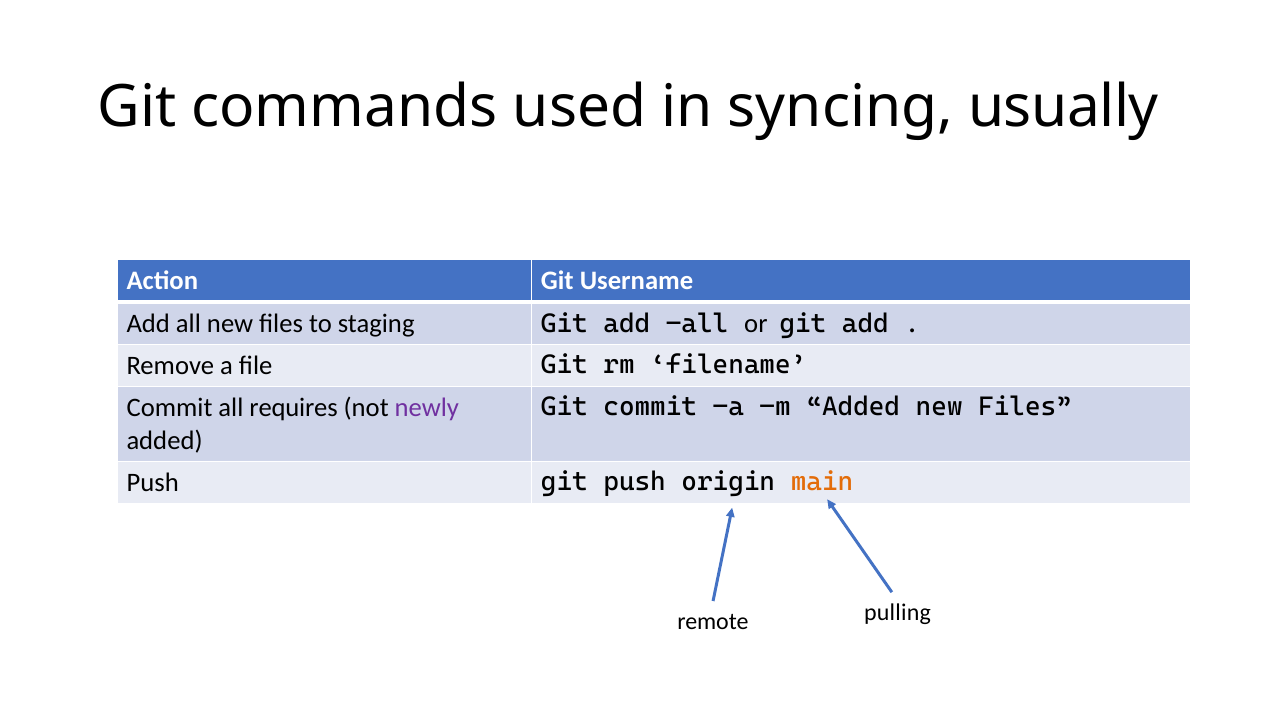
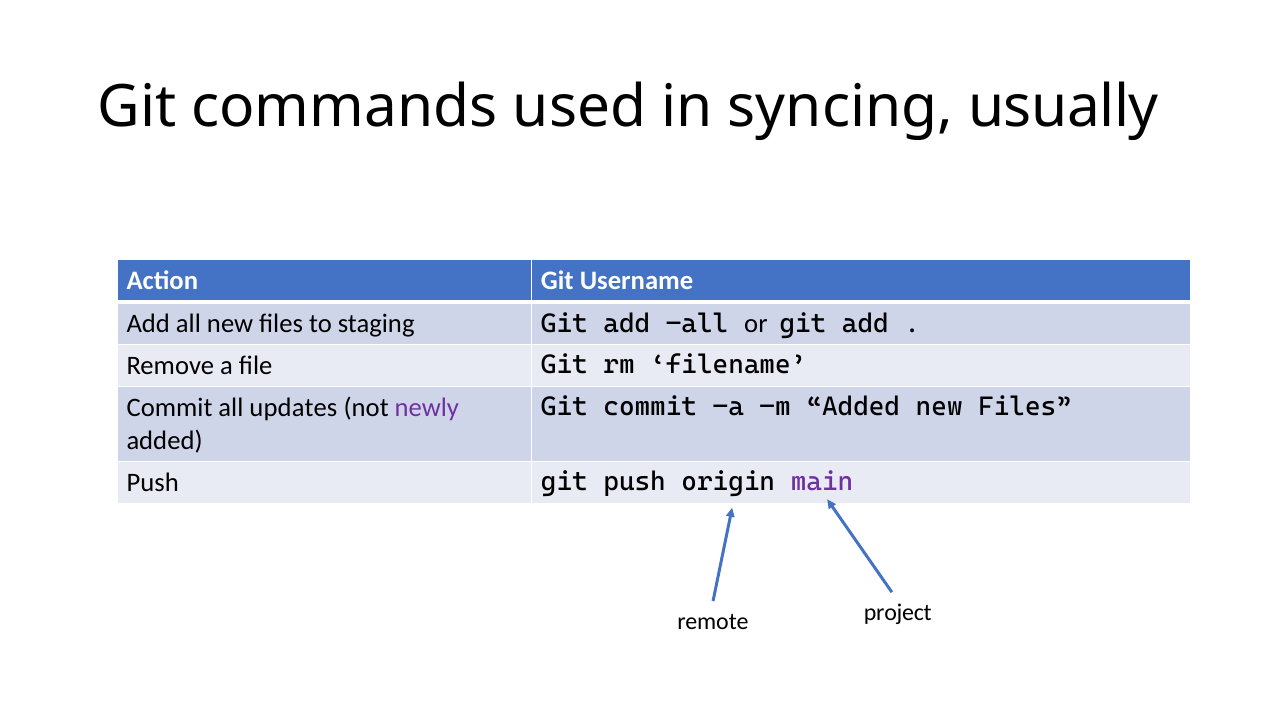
requires: requires -> updates
main colour: orange -> purple
pulling: pulling -> project
